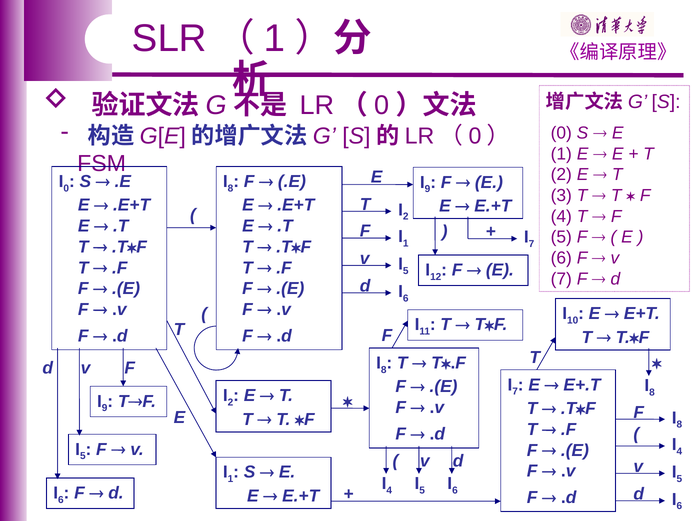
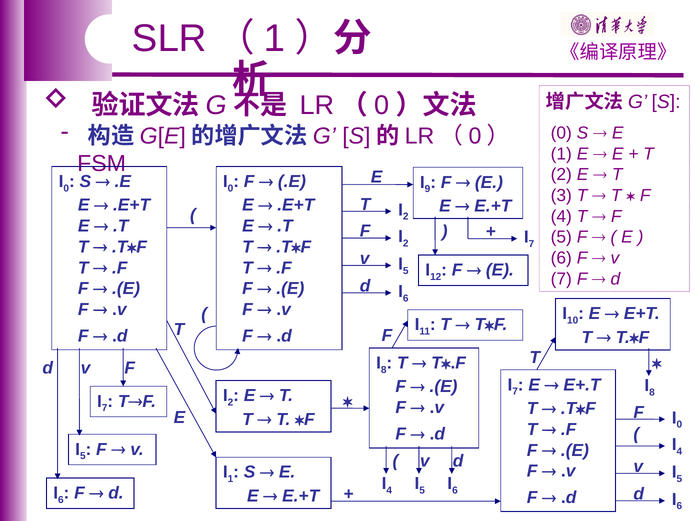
8 at (230, 188): 8 -> 0
1 at (406, 244): 1 -> 2
9 at (105, 408): 9 -> 7
8 at (679, 425): 8 -> 0
